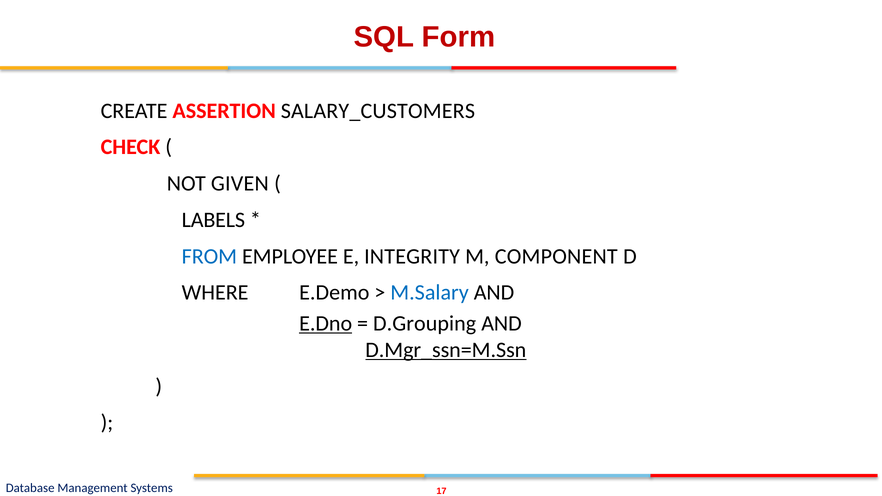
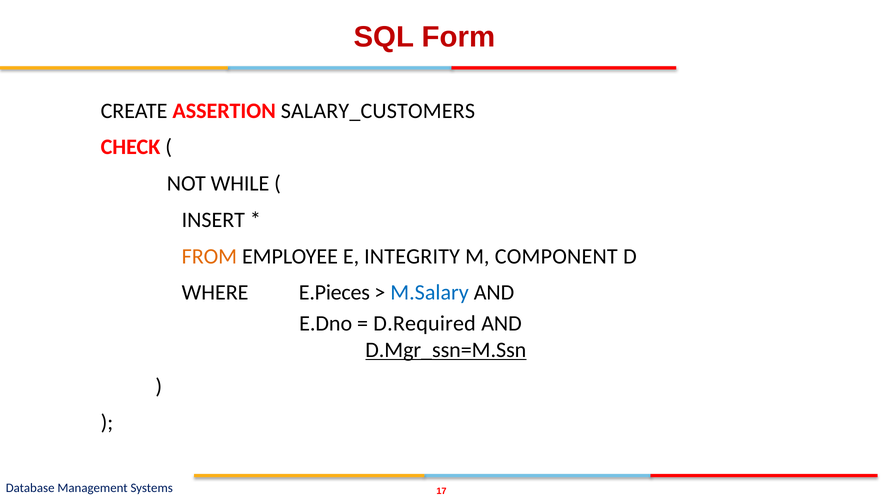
GIVEN: GIVEN -> WHILE
LABELS: LABELS -> INSERT
FROM colour: blue -> orange
E.Demo: E.Demo -> E.Pieces
E.Dno underline: present -> none
D.Grouping: D.Grouping -> D.Required
